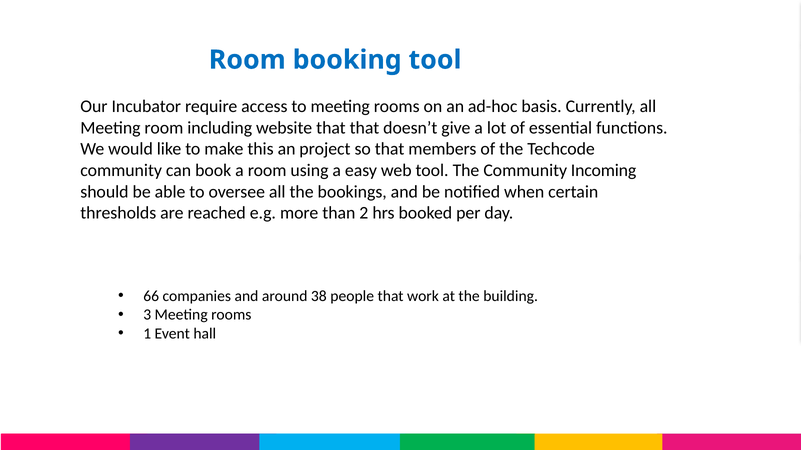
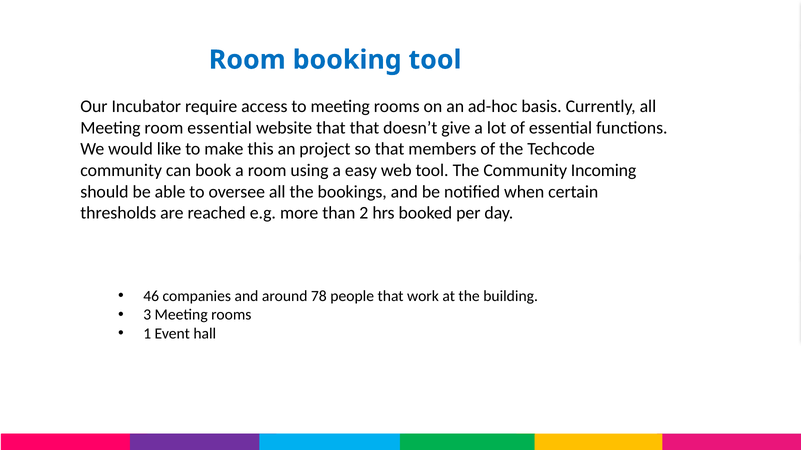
room including: including -> essential
66: 66 -> 46
38: 38 -> 78
